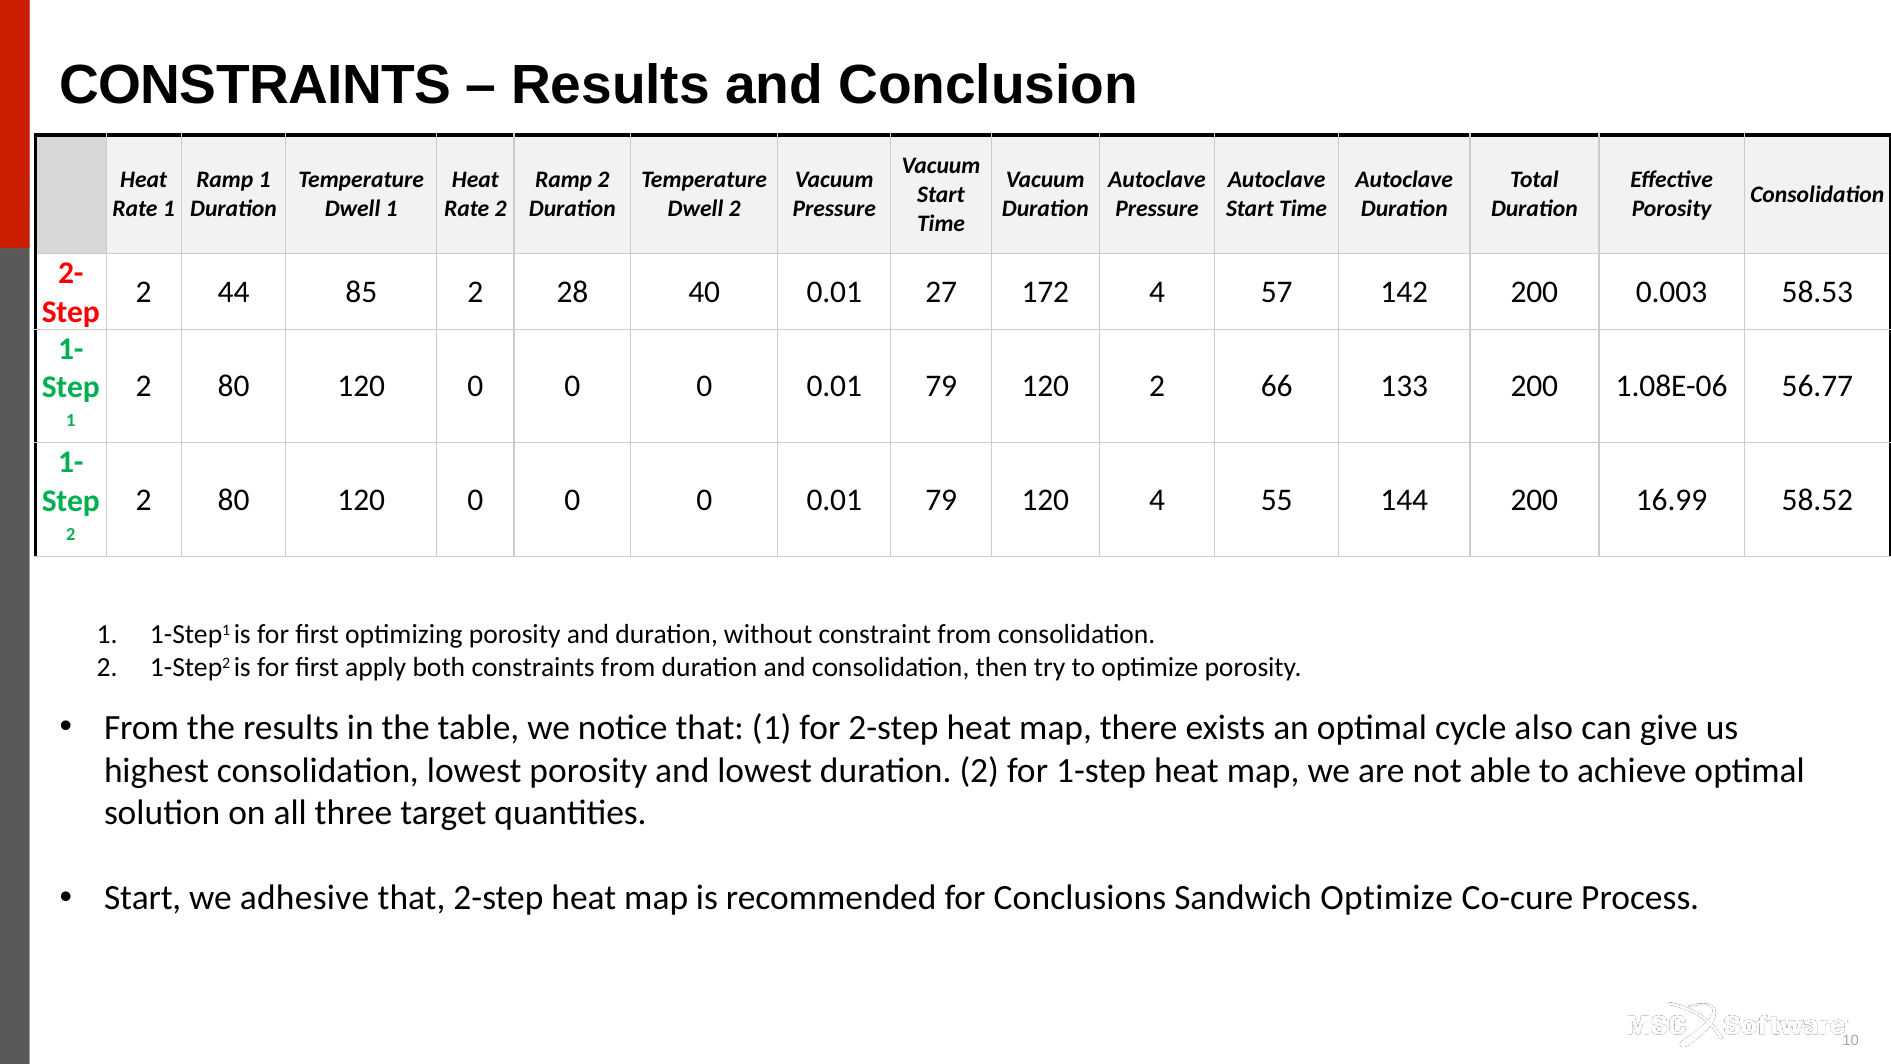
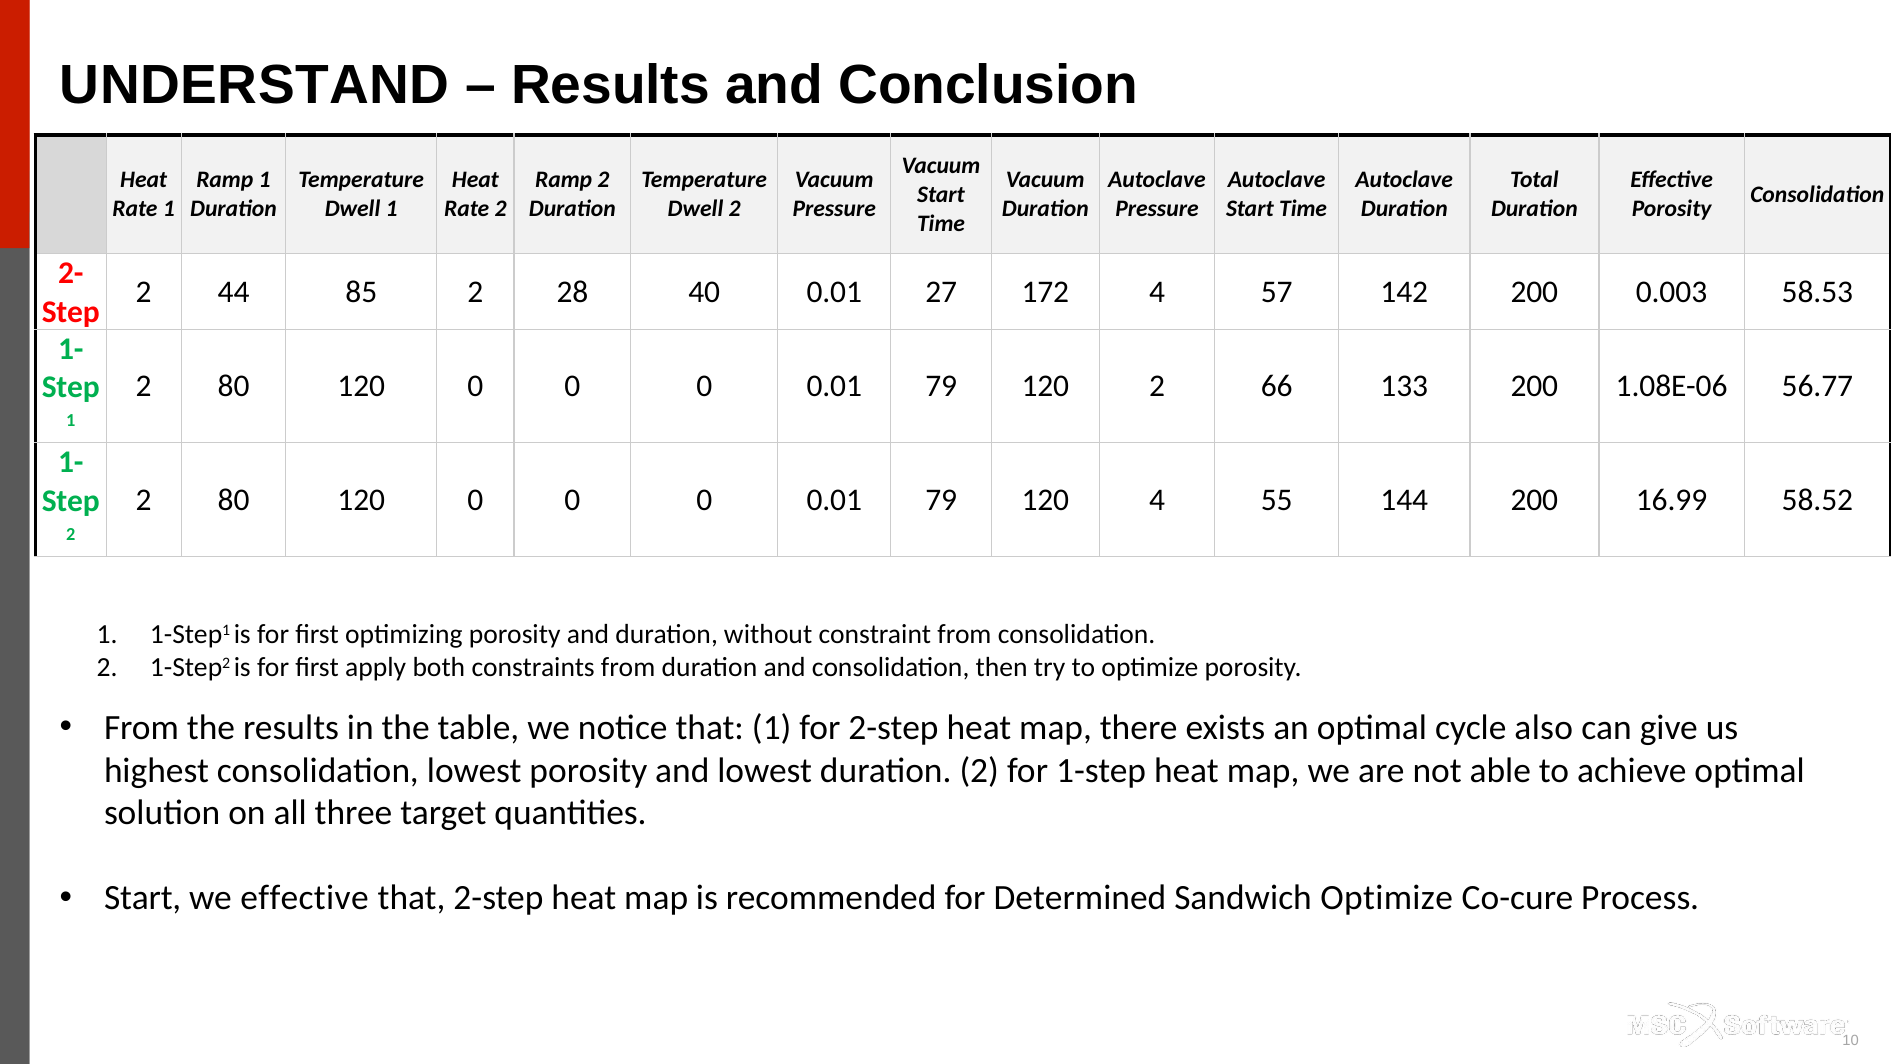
CONSTRAINTS at (255, 85): CONSTRAINTS -> UNDERSTAND
we adhesive: adhesive -> effective
Conclusions: Conclusions -> Determined
